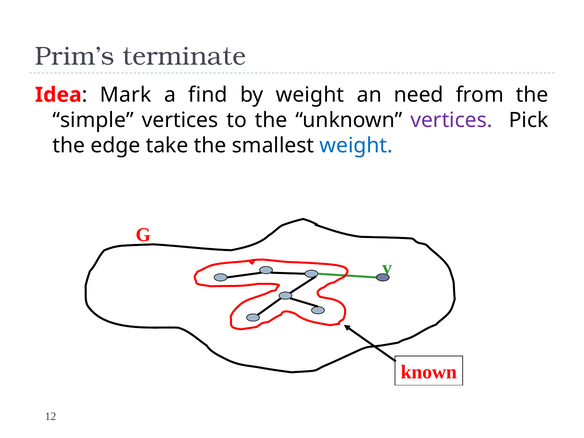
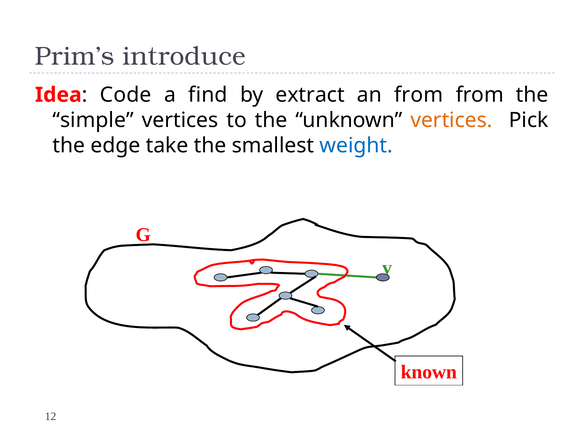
terminate: terminate -> introduce
Mark: Mark -> Code
by weight: weight -> extract
an need: need -> from
vertices at (451, 120) colour: purple -> orange
